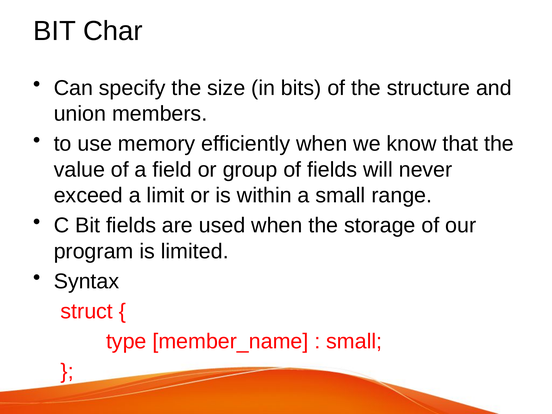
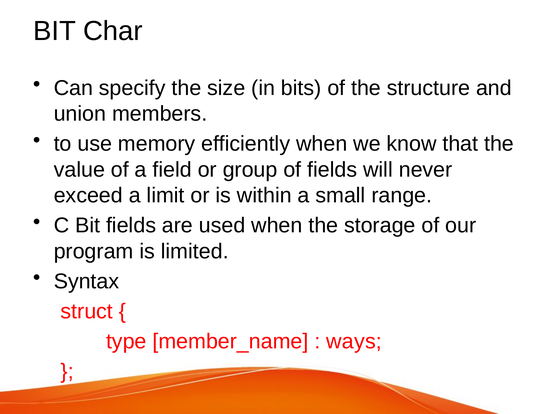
small at (354, 342): small -> ways
